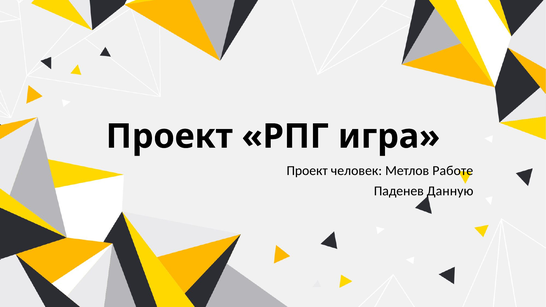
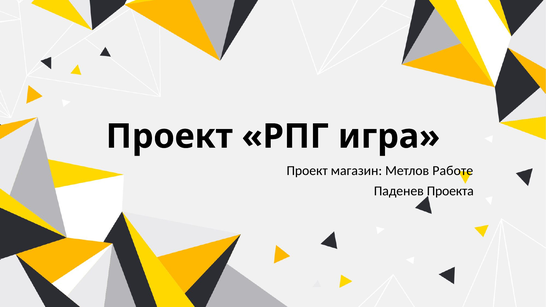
человек: человек -> магазин
Данную: Данную -> Проекта
